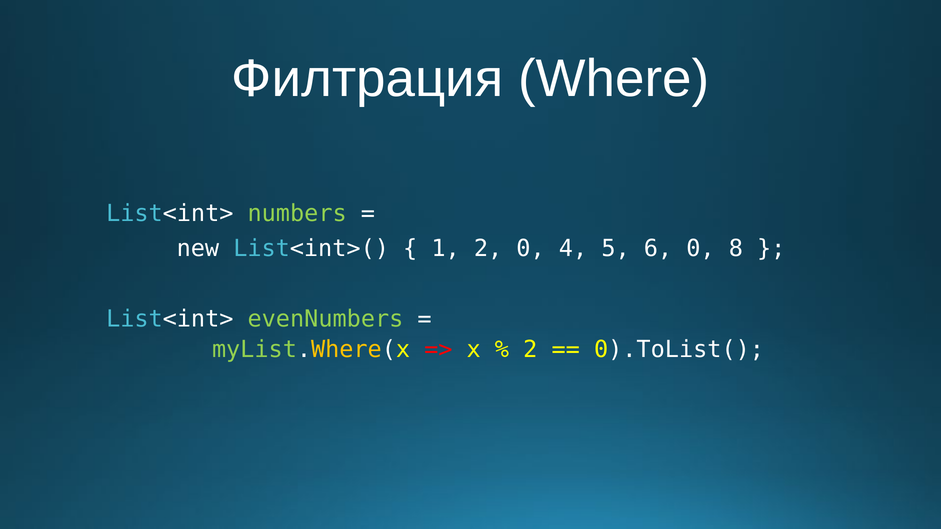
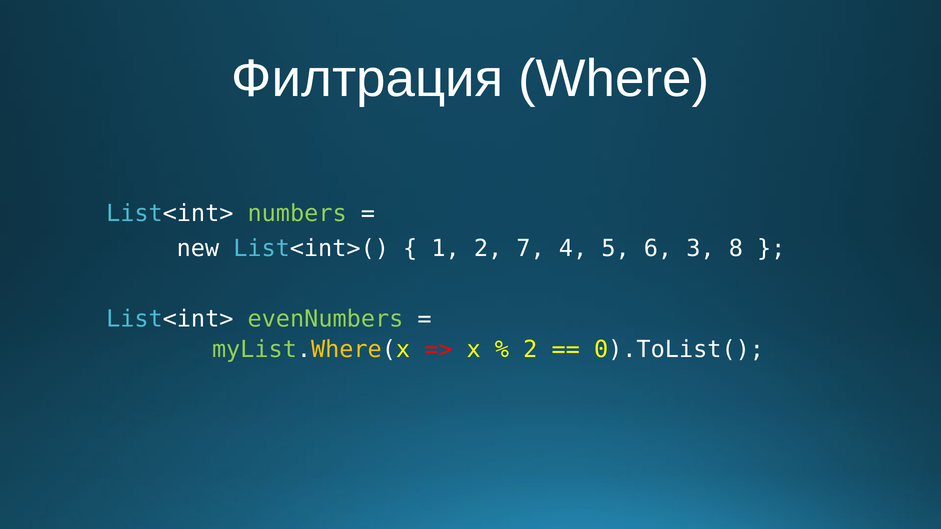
2 0: 0 -> 7
6 0: 0 -> 3
